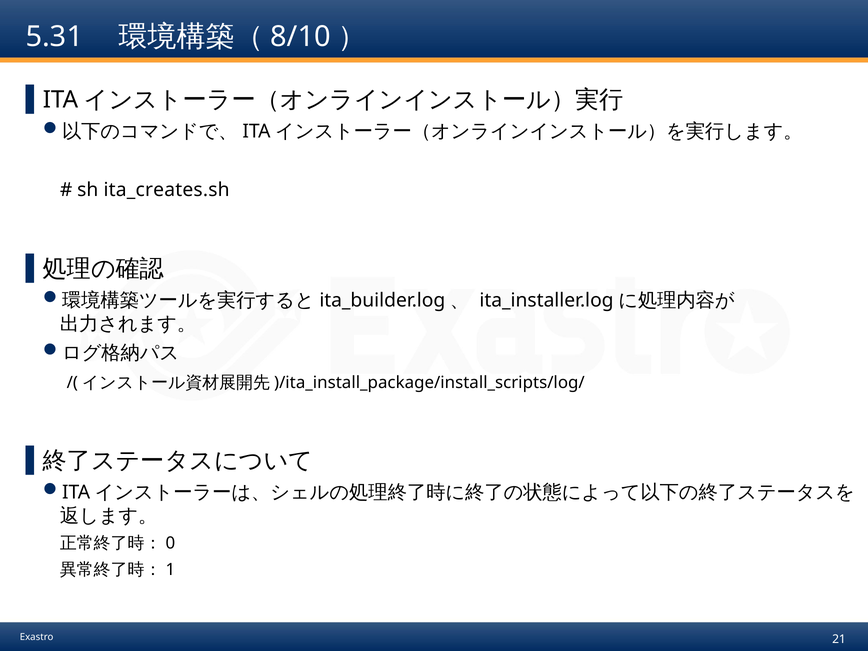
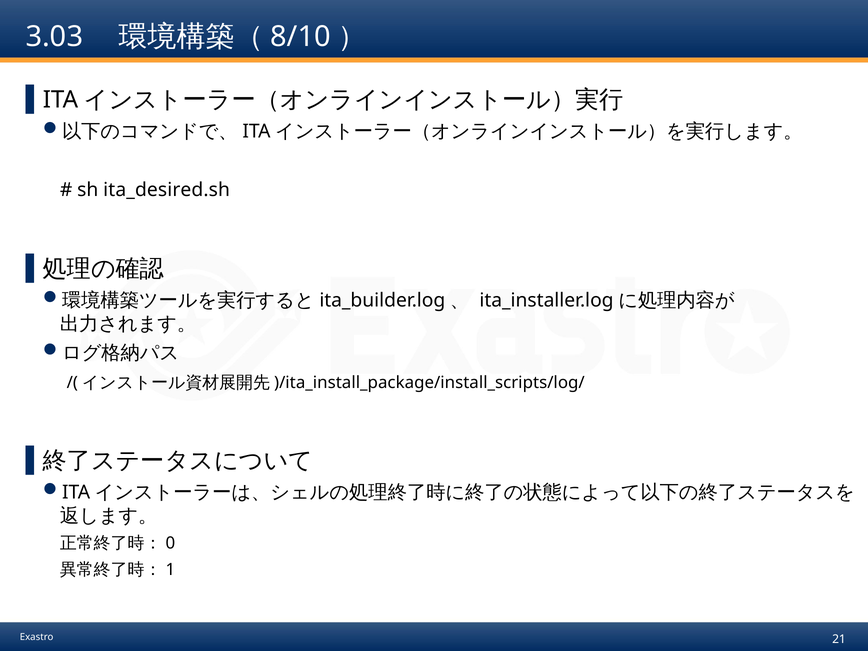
5.31: 5.31 -> 3.03
ita_creates.sh: ita_creates.sh -> ita_desired.sh
